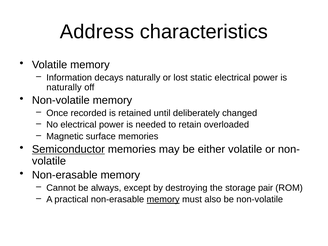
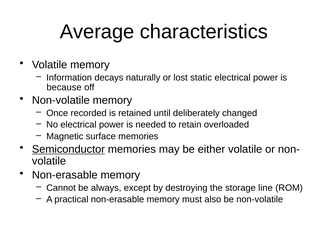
Address: Address -> Average
naturally at (64, 87): naturally -> because
pair: pair -> line
memory at (163, 199) underline: present -> none
